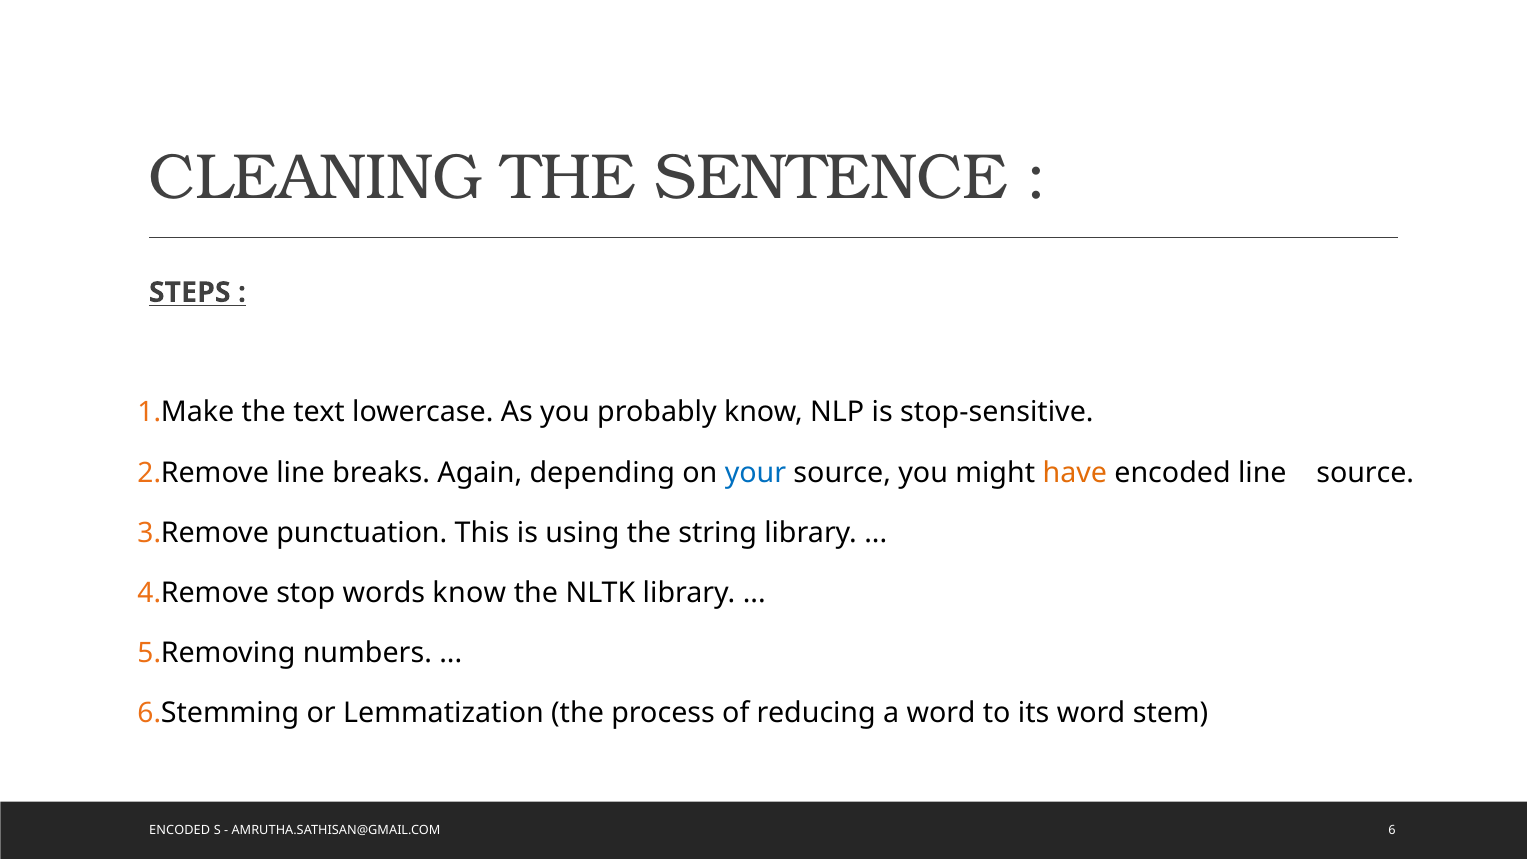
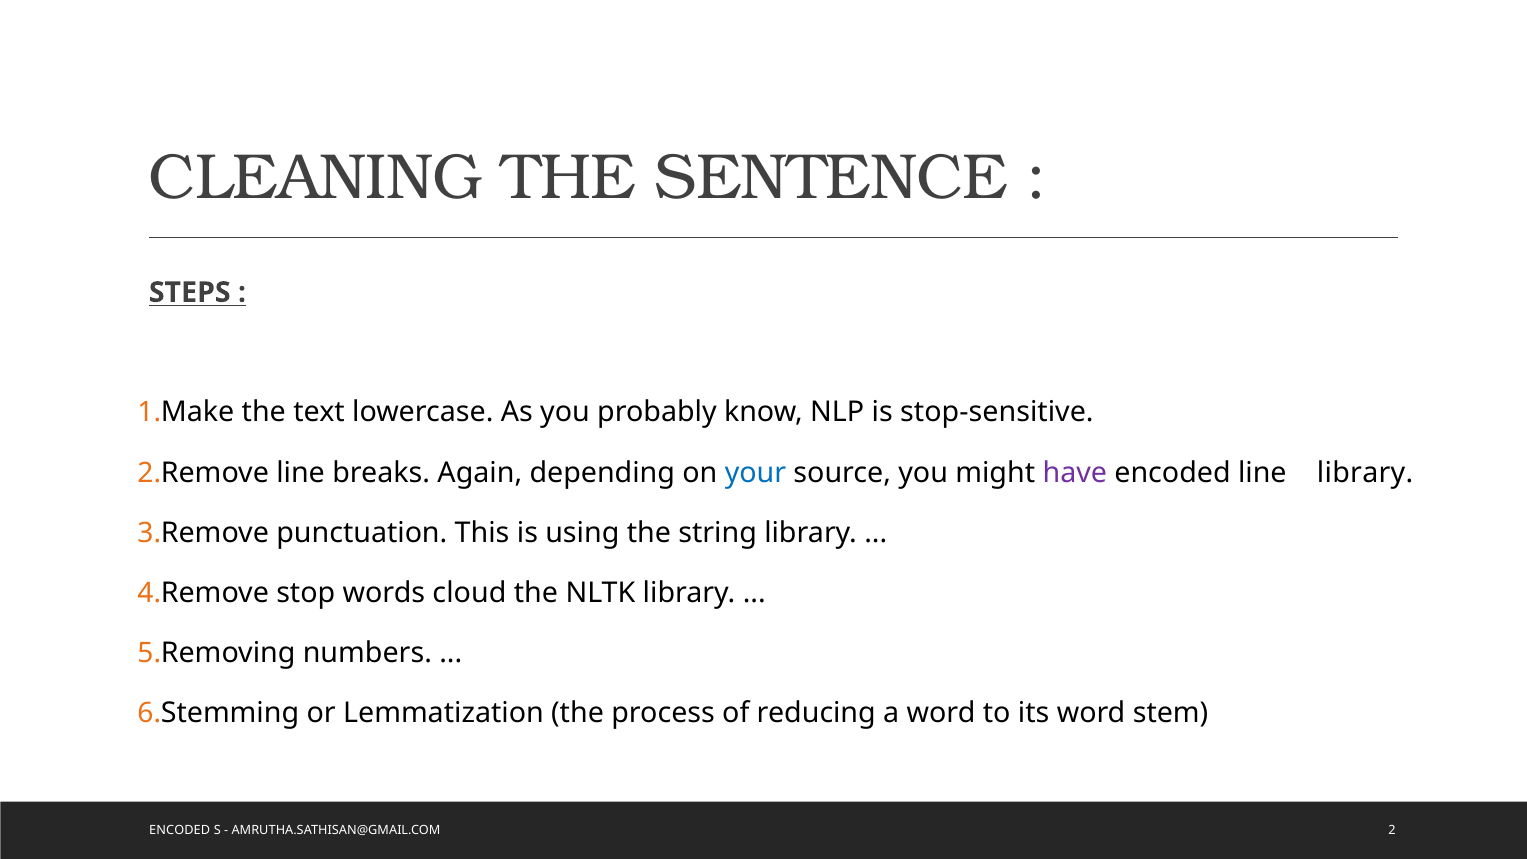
have colour: orange -> purple
line source: source -> library
words know: know -> cloud
6: 6 -> 2
